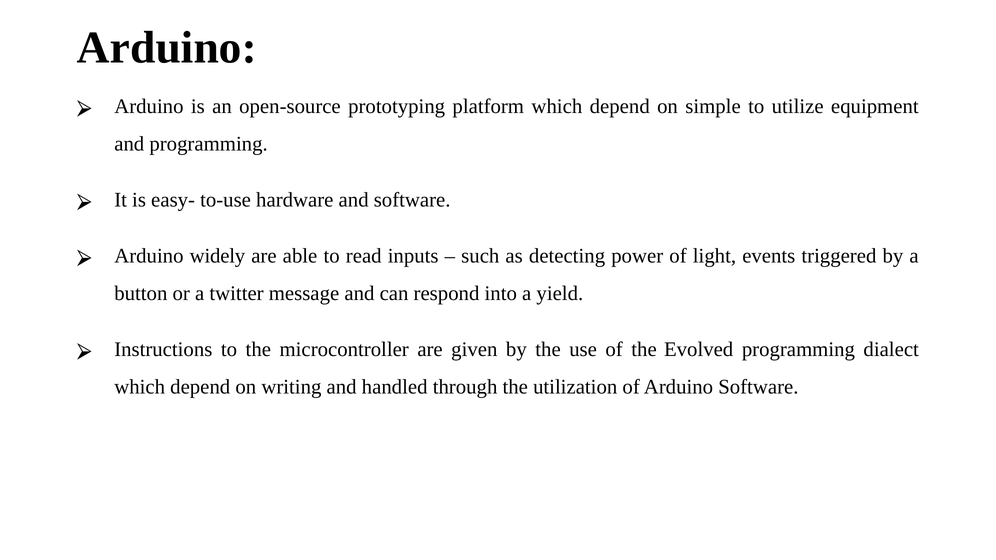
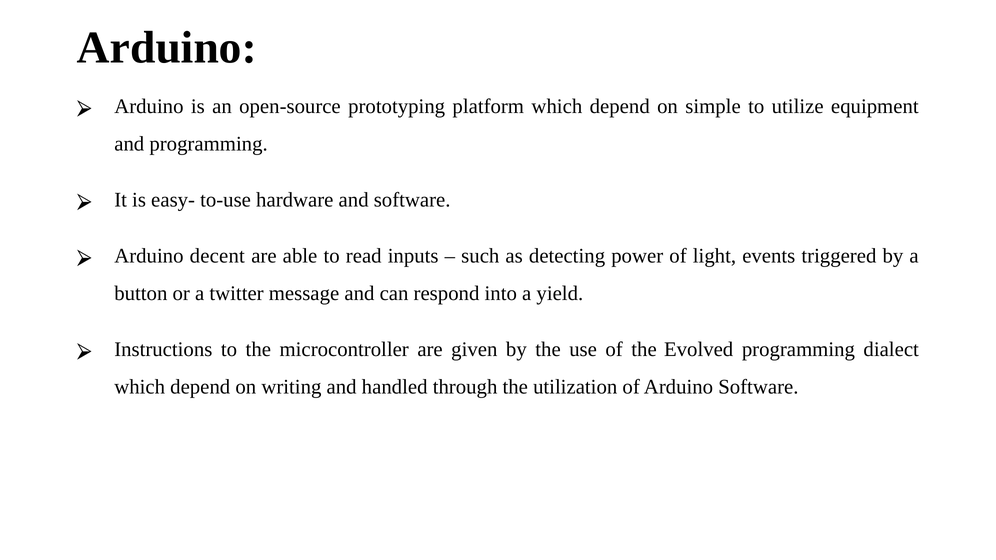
widely: widely -> decent
